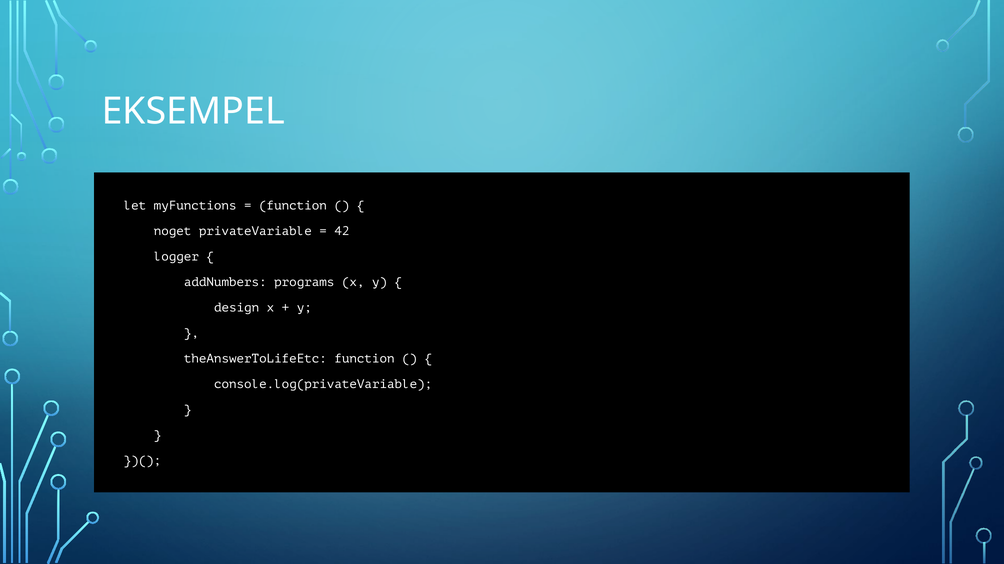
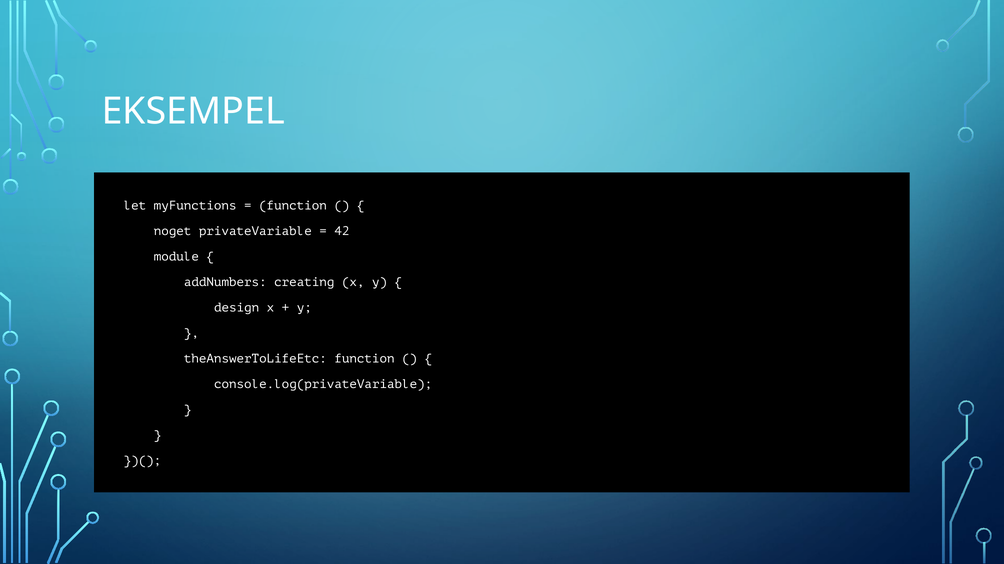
logger: logger -> module
programs: programs -> creating
